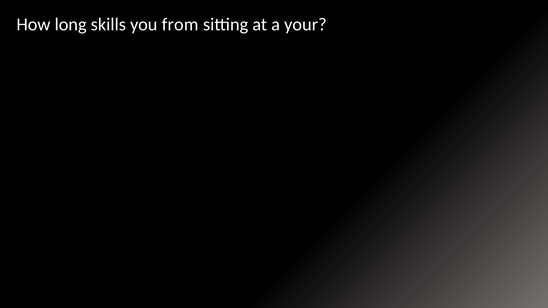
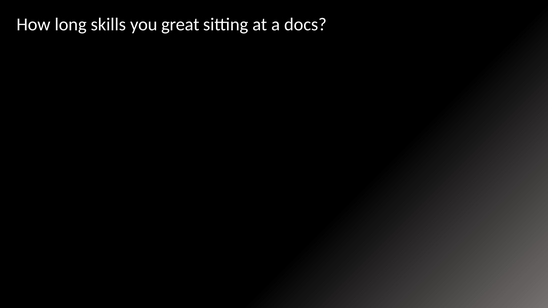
from: from -> great
your: your -> docs
